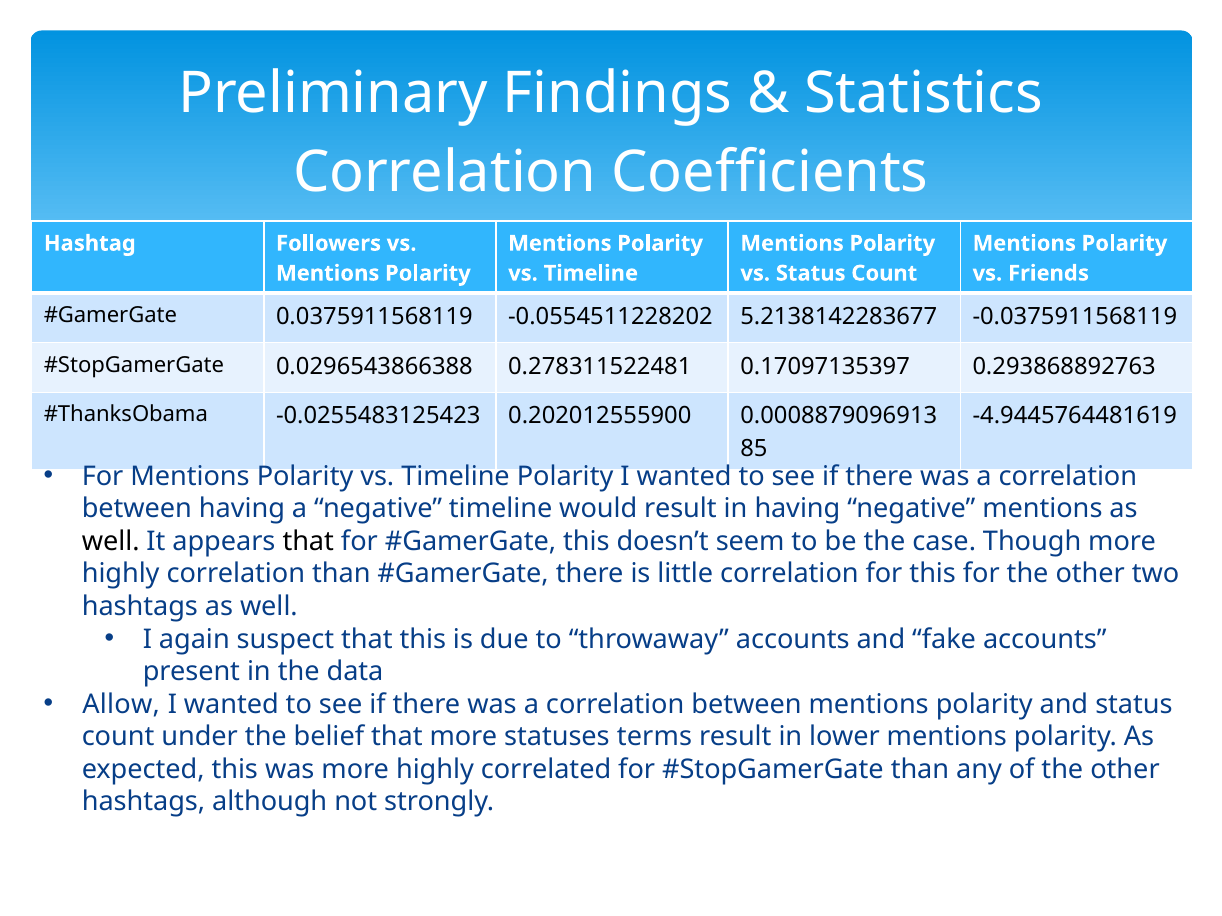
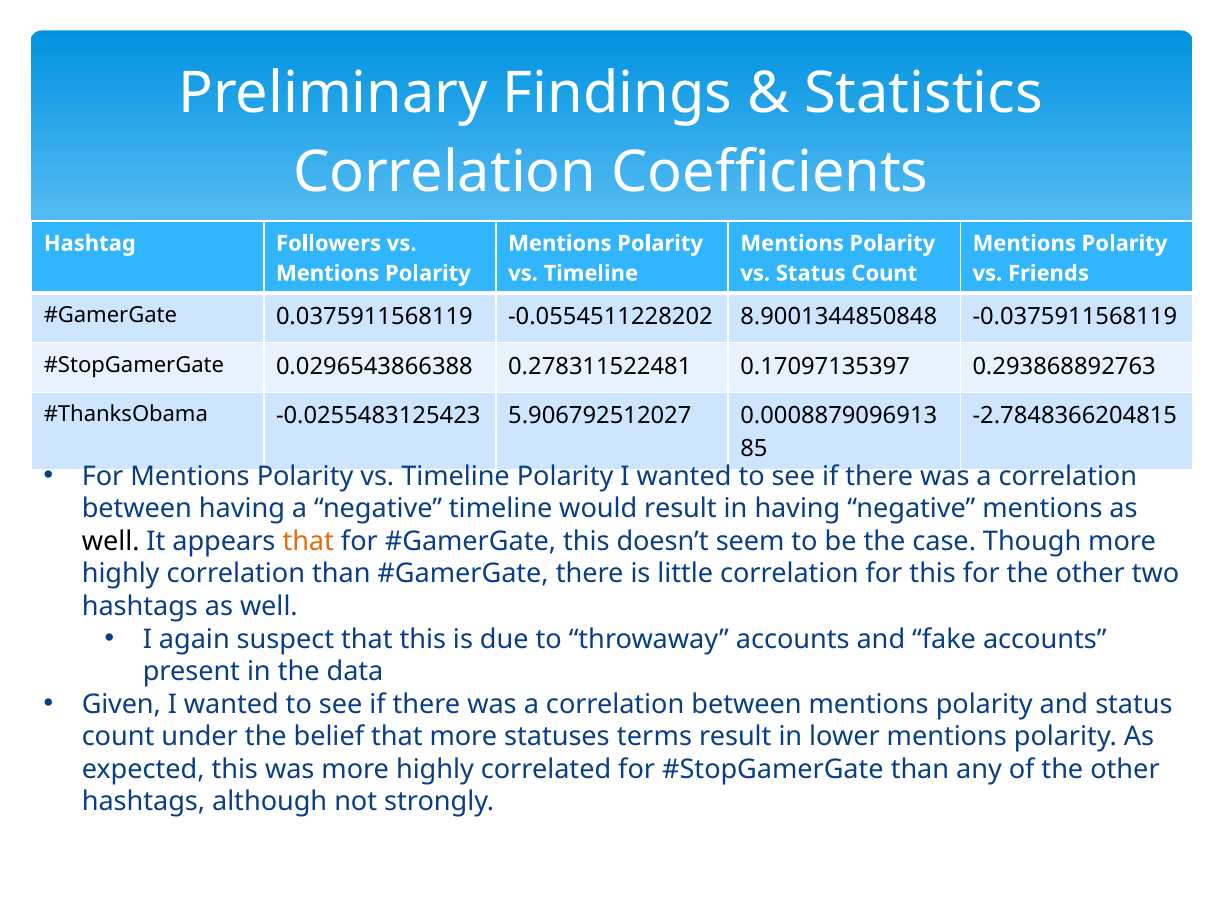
5.2138142283677: 5.2138142283677 -> 8.9001344850848
0.202012555900: 0.202012555900 -> 5.906792512027
-4.9445764481619: -4.9445764481619 -> -2.7848366204815
that at (308, 542) colour: black -> orange
Allow: Allow -> Given
